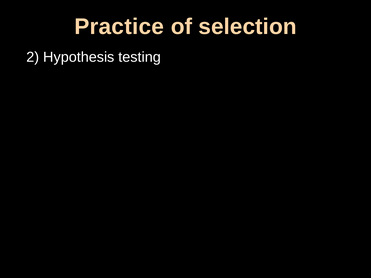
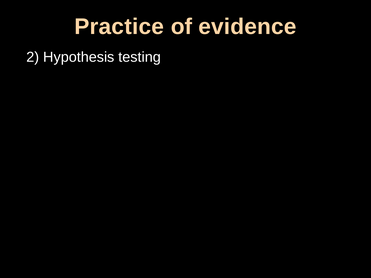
selection: selection -> evidence
